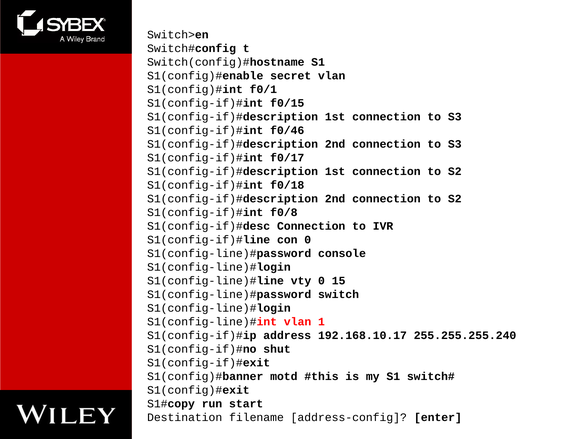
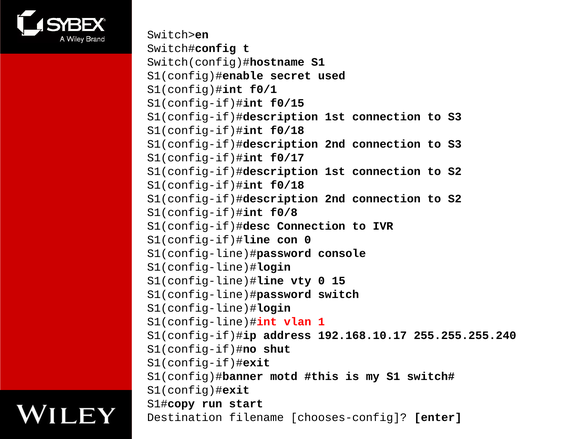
secret vlan: vlan -> used
f0/46 at (287, 130): f0/46 -> f0/18
address-config: address-config -> chooses-config
